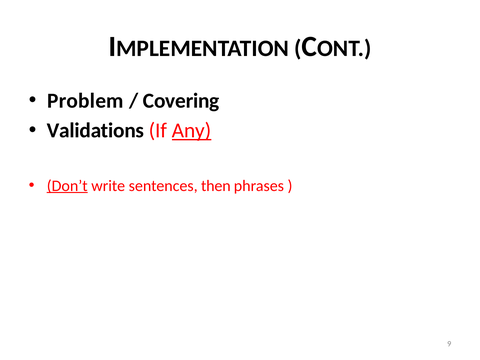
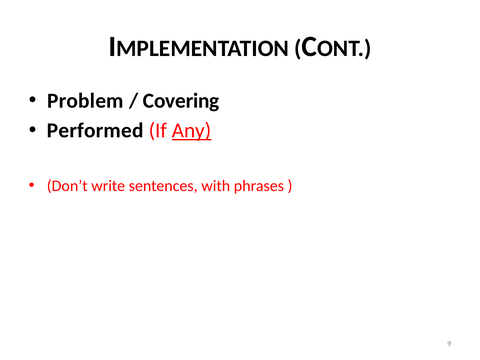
Validations: Validations -> Performed
Don’t underline: present -> none
then: then -> with
